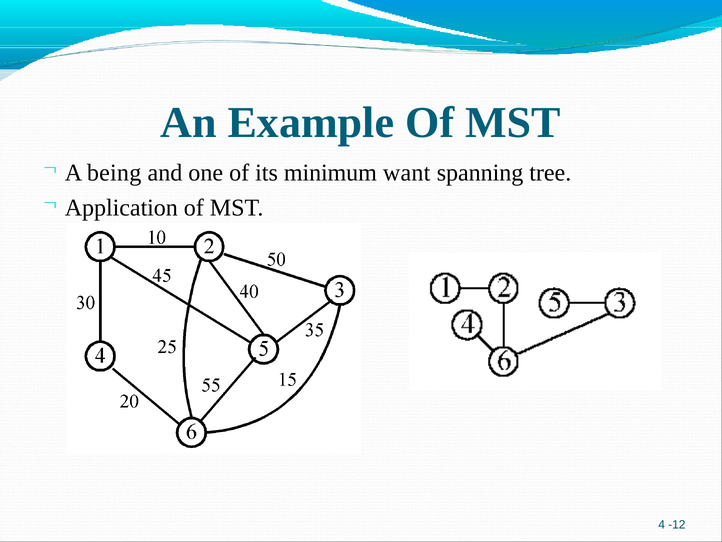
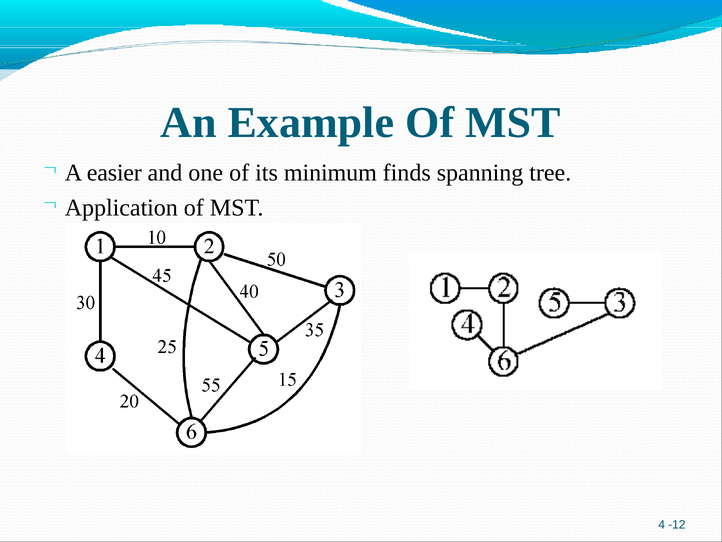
being: being -> easier
want: want -> finds
